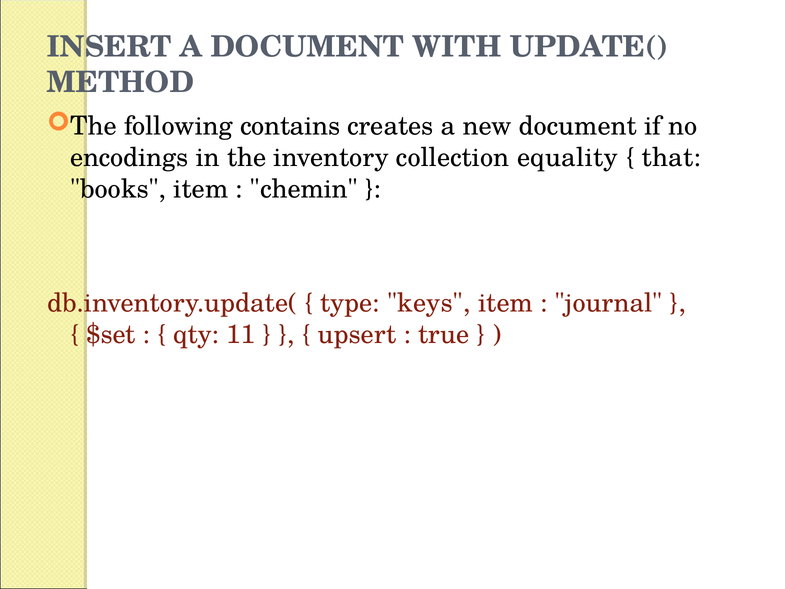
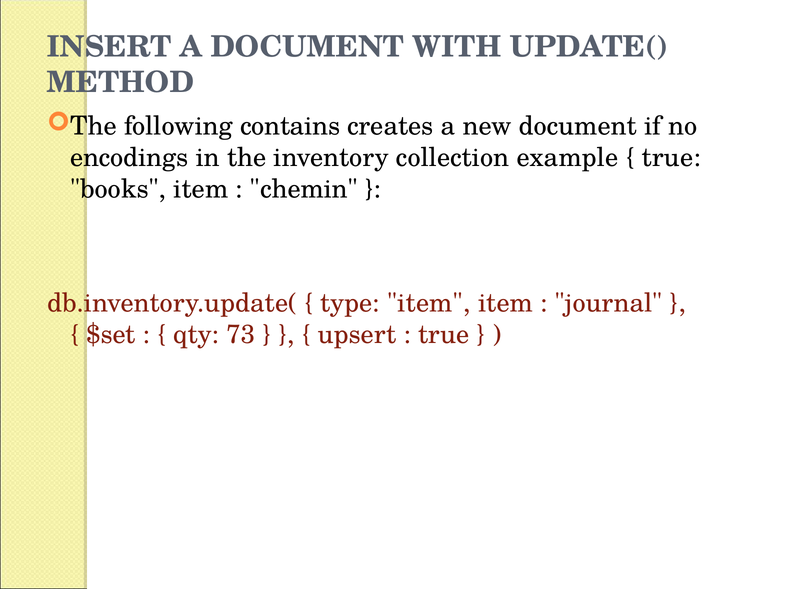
equality: equality -> example
that at (671, 158): that -> true
type keys: keys -> item
11: 11 -> 73
